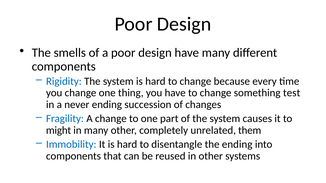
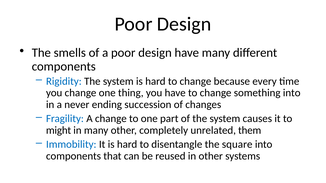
something test: test -> into
the ending: ending -> square
